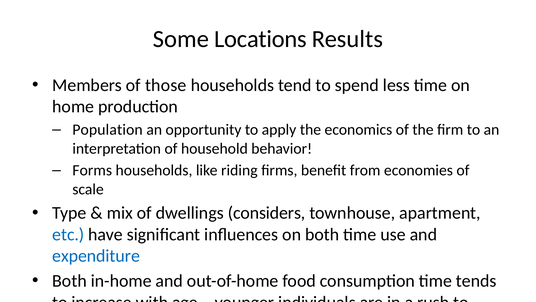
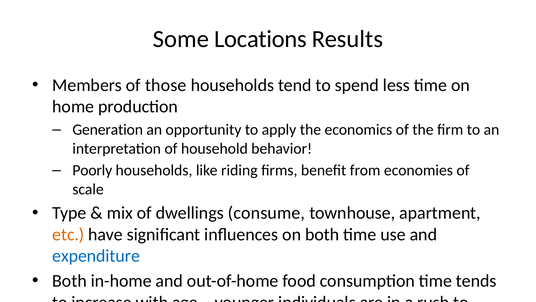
Population: Population -> Generation
Forms: Forms -> Poorly
considers: considers -> consume
etc colour: blue -> orange
